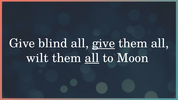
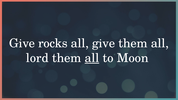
blind: blind -> rocks
give at (104, 43) underline: present -> none
wilt: wilt -> lord
